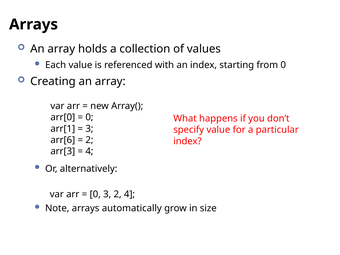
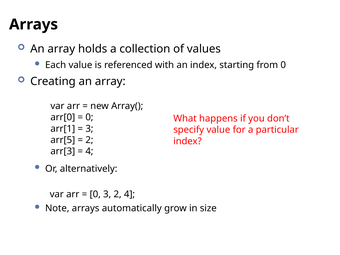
arr[6: arr[6 -> arr[5
